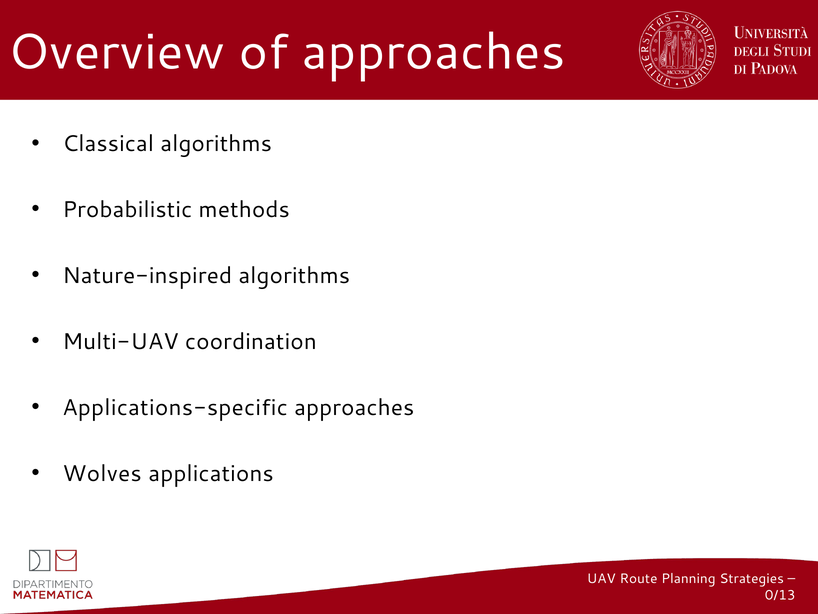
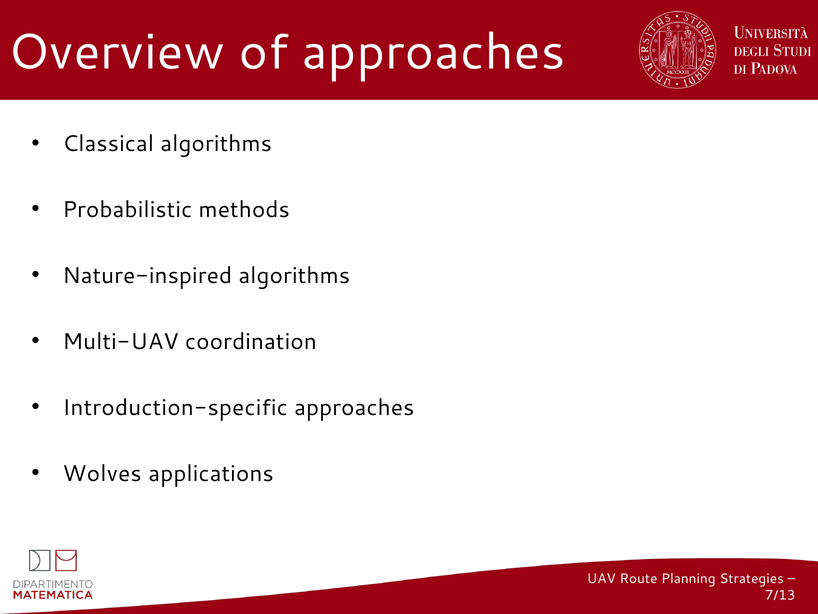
Applications-specific: Applications-specific -> Introduction-specific
0/13: 0/13 -> 7/13
